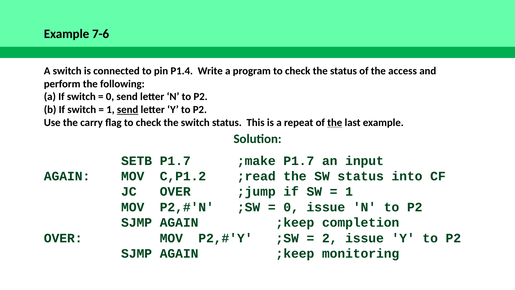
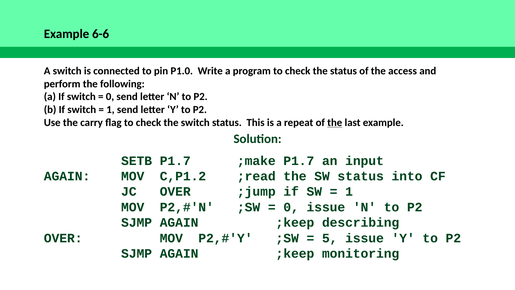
7-6: 7-6 -> 6-6
P1.4: P1.4 -> P1.0
send at (128, 110) underline: present -> none
completion: completion -> describing
2: 2 -> 5
